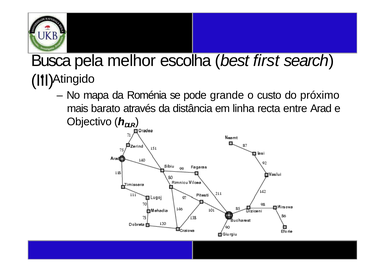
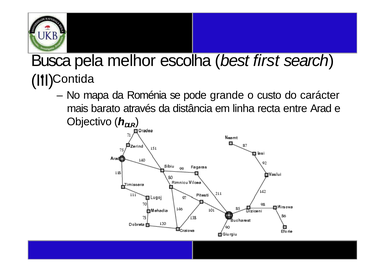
Atingido: Atingido -> Contida
próximo: próximo -> carácter
